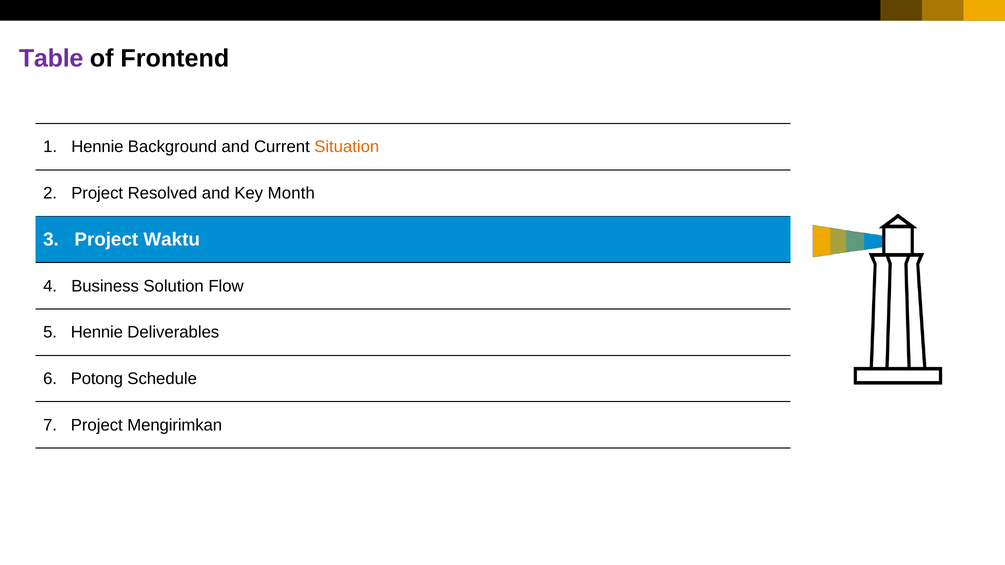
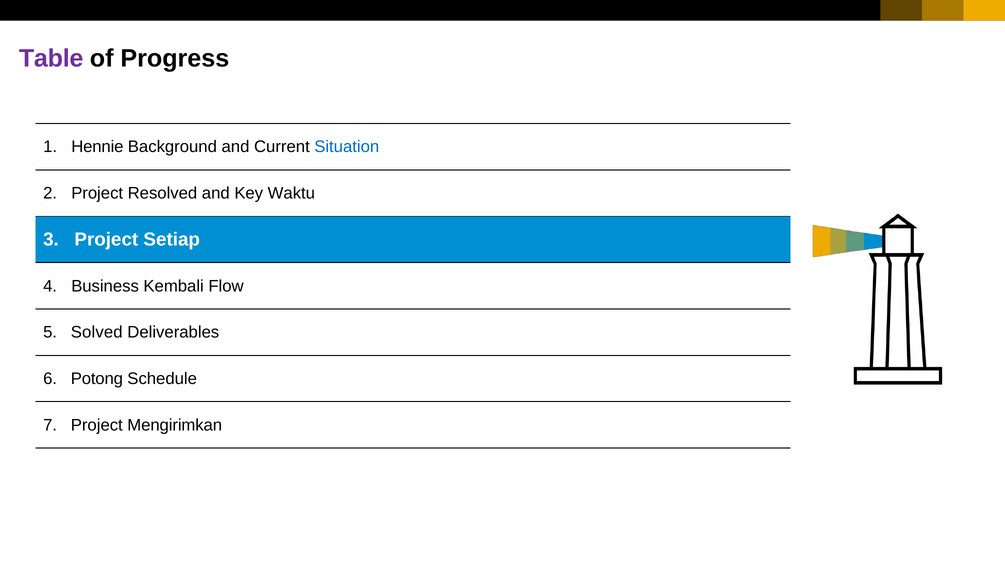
Frontend: Frontend -> Progress
Situation colour: orange -> blue
Month: Month -> Waktu
Waktu: Waktu -> Setiap
Solution: Solution -> Kembali
5 Hennie: Hennie -> Solved
